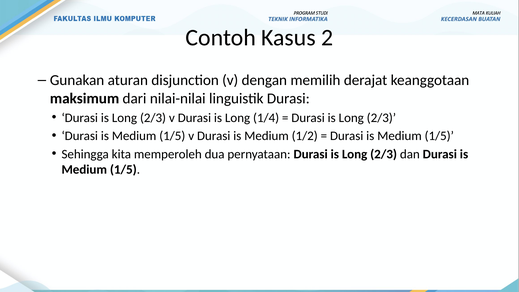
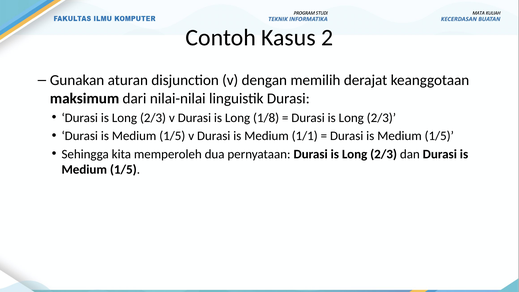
1/4: 1/4 -> 1/8
1/2: 1/2 -> 1/1
